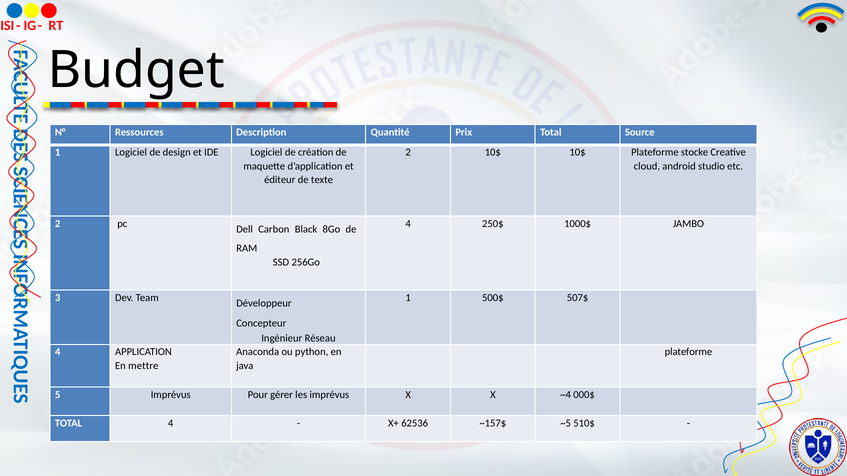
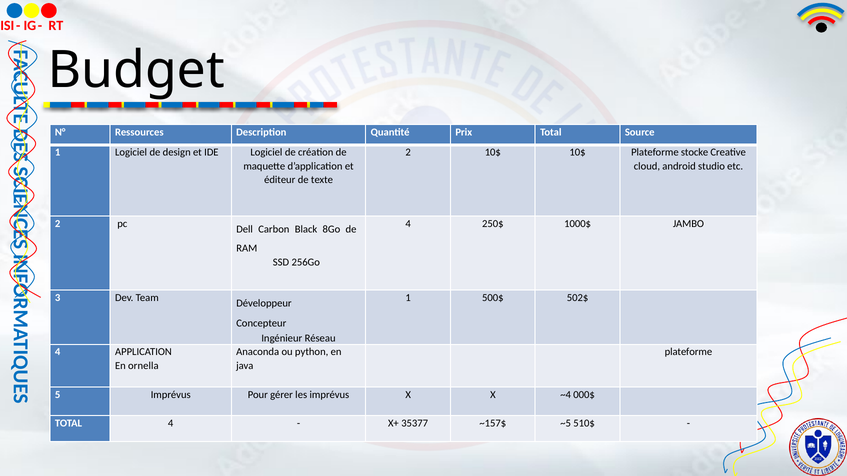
507$: 507$ -> 502$
mettre: mettre -> ornella
62536: 62536 -> 35377
